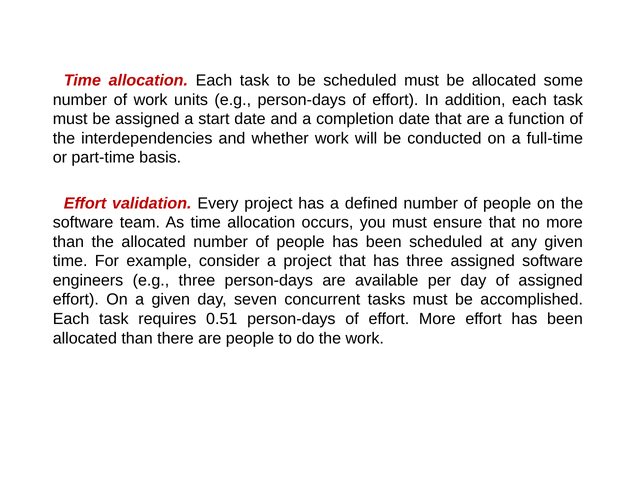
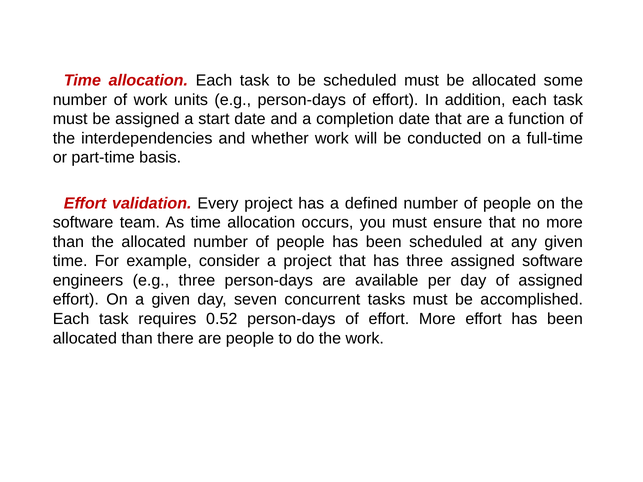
0.51: 0.51 -> 0.52
